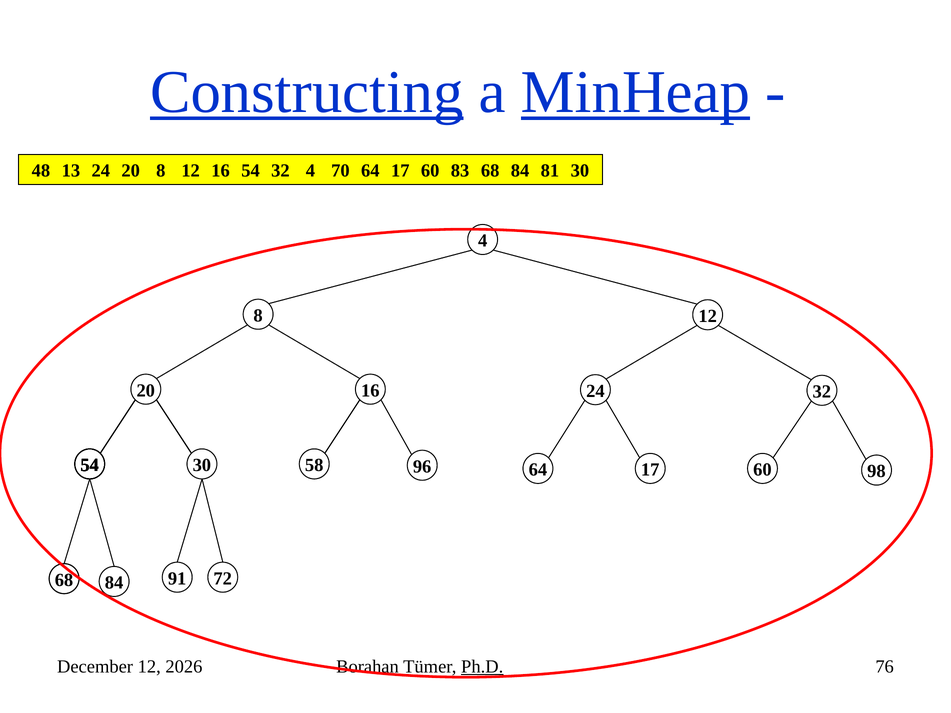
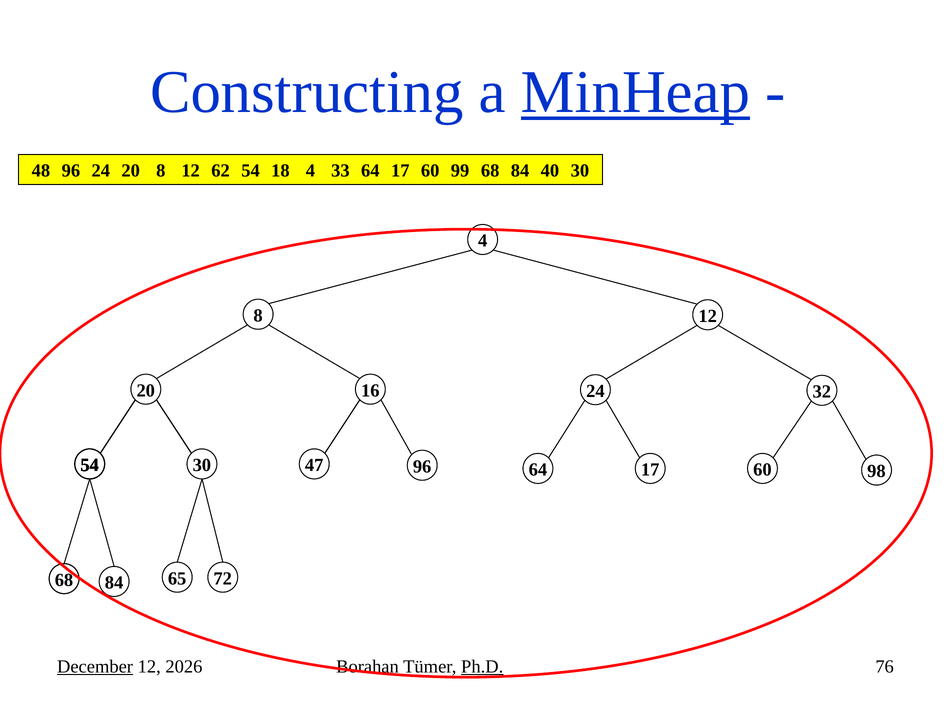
Constructing underline: present -> none
83: 83 -> 99
81: 81 -> 40
48 13: 13 -> 96
8 16: 16 -> 62
54 32: 32 -> 18
70: 70 -> 33
58: 58 -> 47
91: 91 -> 65
December underline: none -> present
